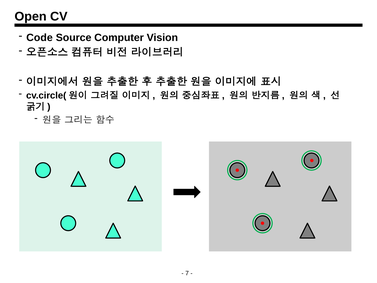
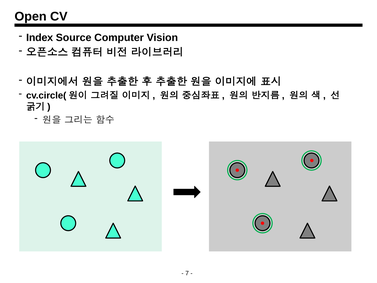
Code: Code -> Index
